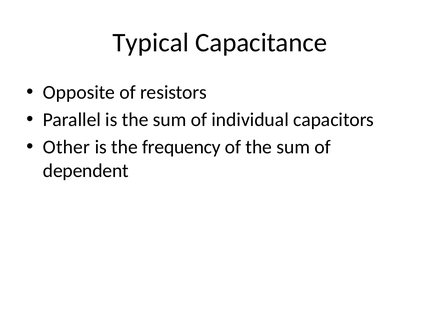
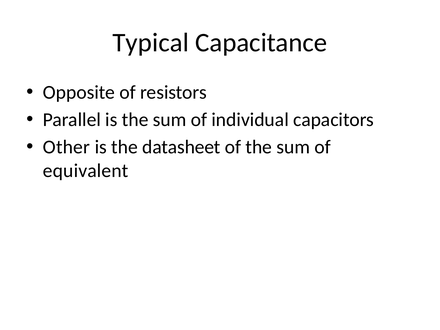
frequency: frequency -> datasheet
dependent: dependent -> equivalent
